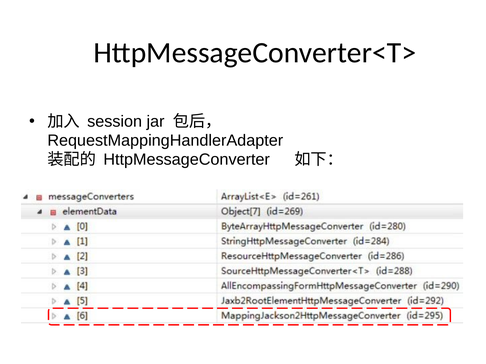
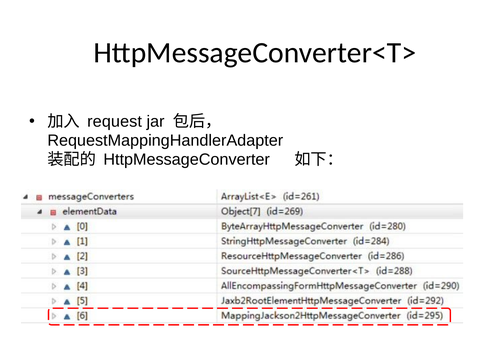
session: session -> request
